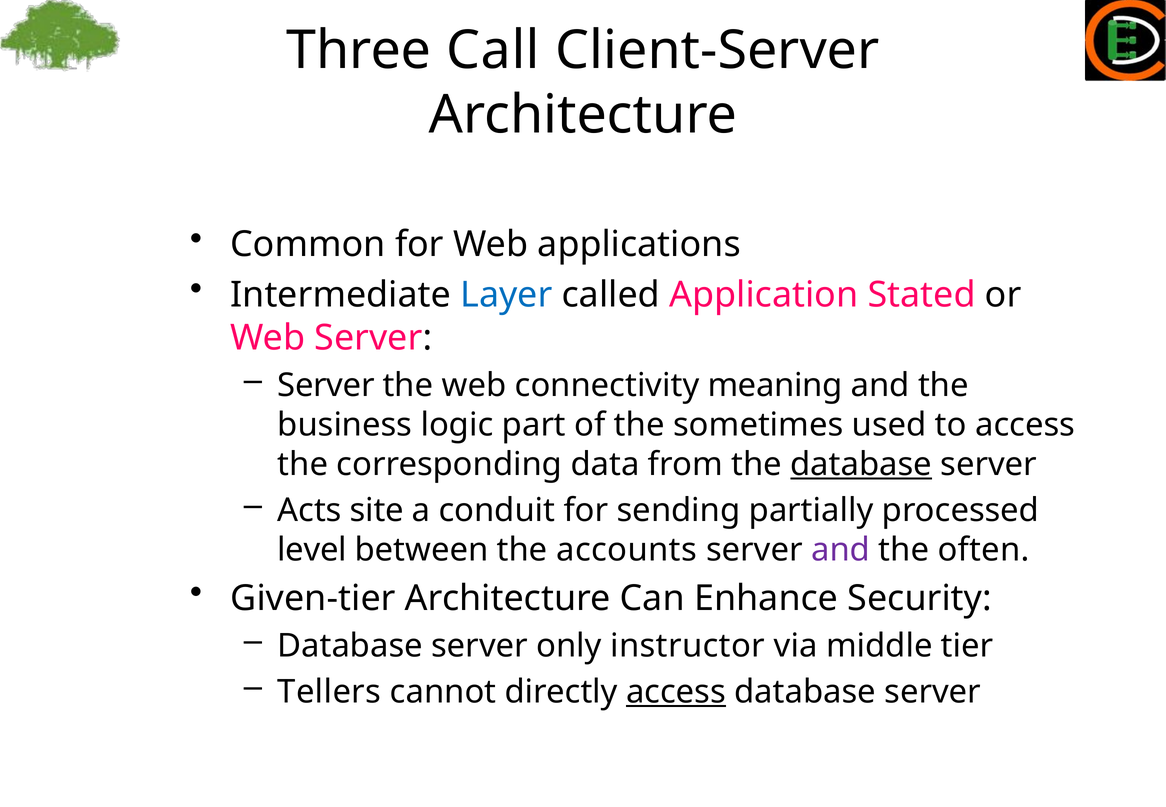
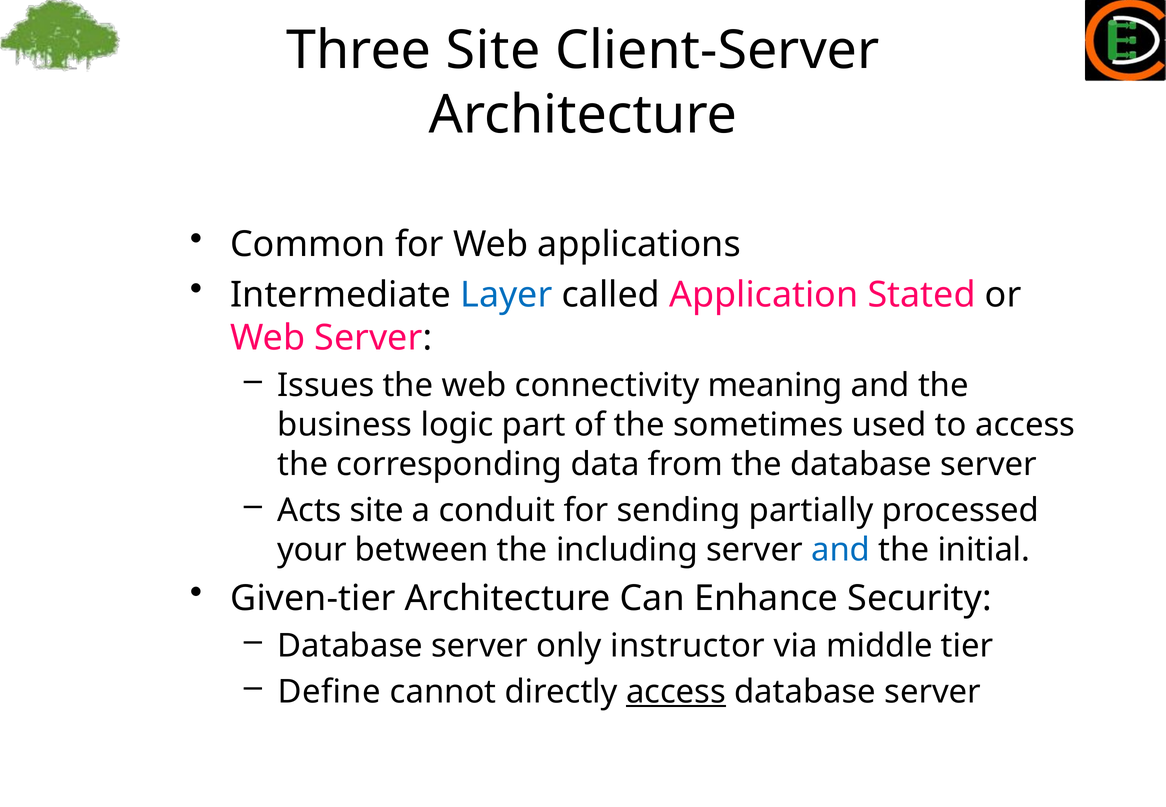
Three Call: Call -> Site
Server at (326, 385): Server -> Issues
database at (861, 464) underline: present -> none
level: level -> your
accounts: accounts -> including
and at (841, 550) colour: purple -> blue
often: often -> initial
Tellers: Tellers -> Define
